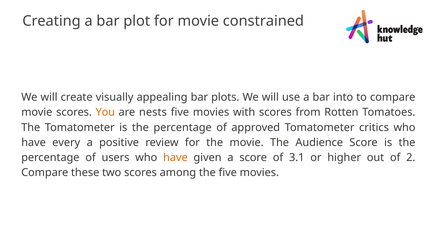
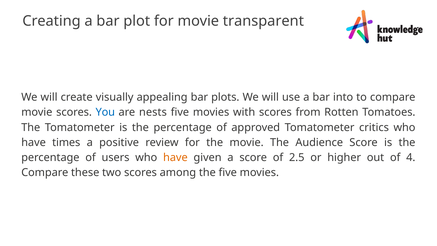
constrained: constrained -> transparent
You colour: orange -> blue
every: every -> times
3.1: 3.1 -> 2.5
2: 2 -> 4
